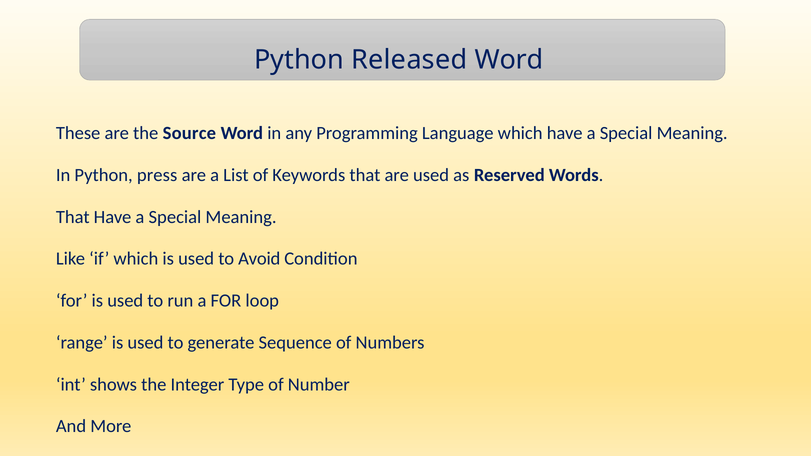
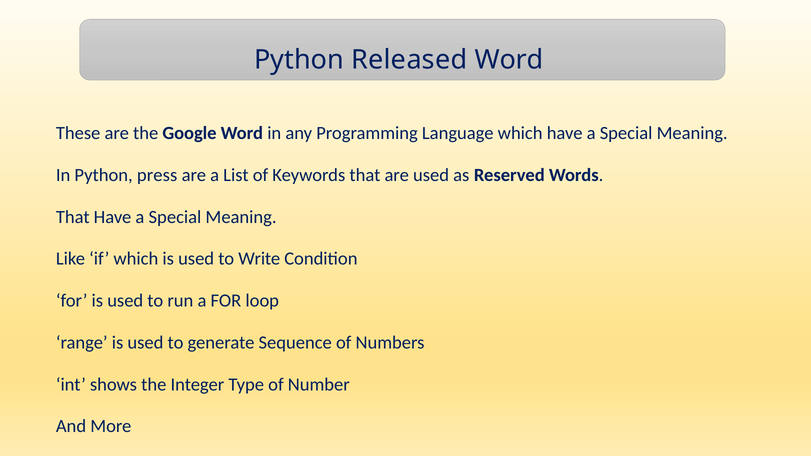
Source: Source -> Google
Avoid: Avoid -> Write
